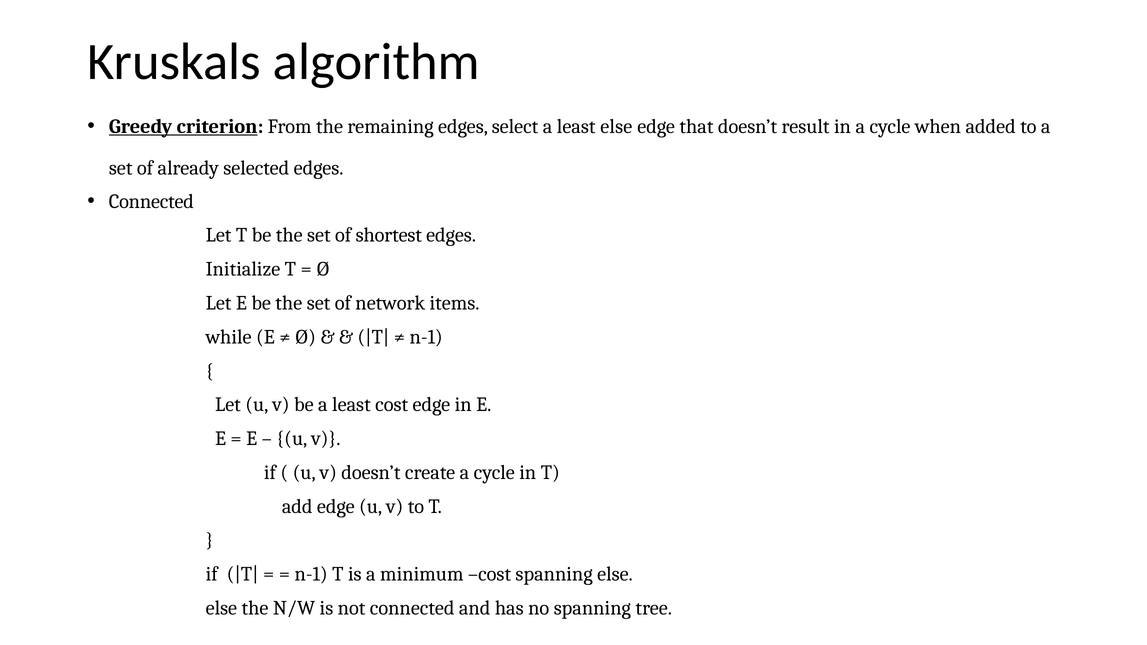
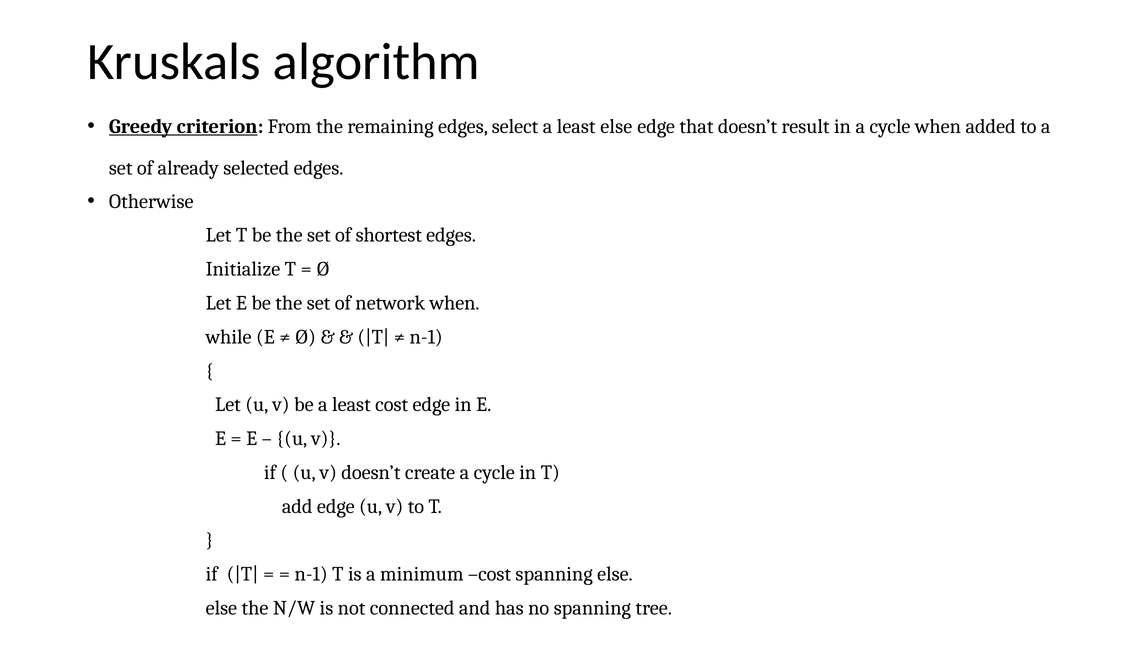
Connected at (151, 201): Connected -> Otherwise
network items: items -> when
